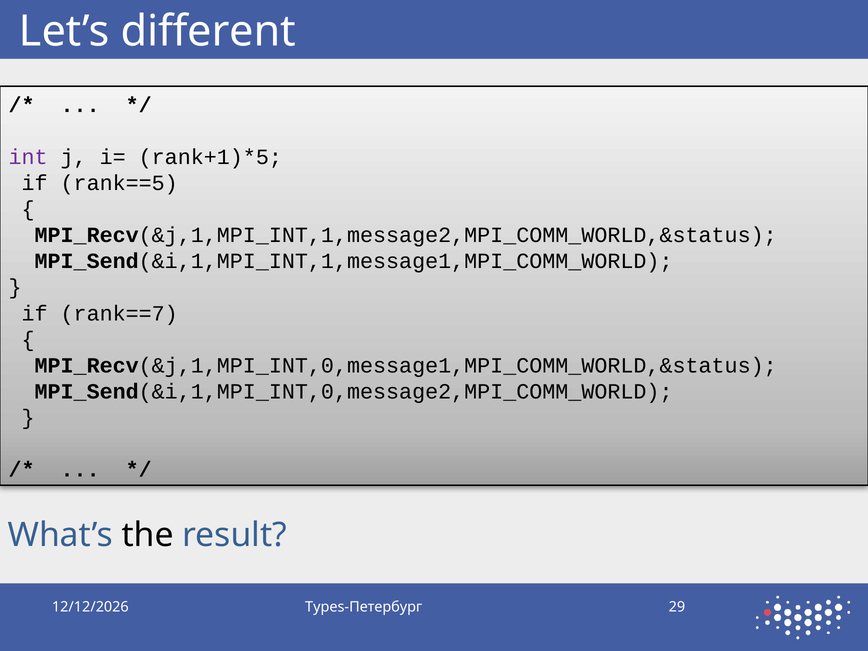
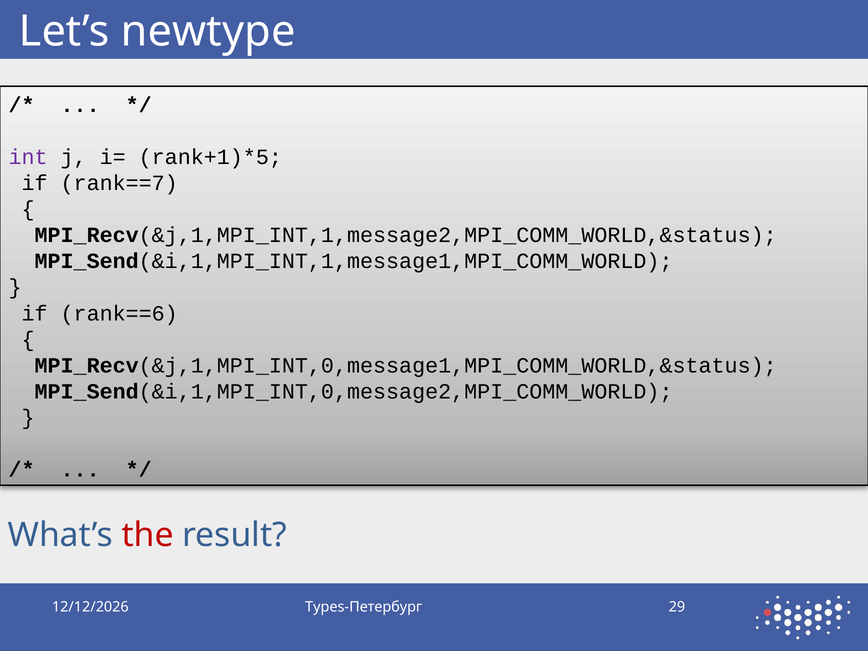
different: different -> newtype
rank==5: rank==5 -> rank==7
rank==7: rank==7 -> rank==6
the colour: black -> red
